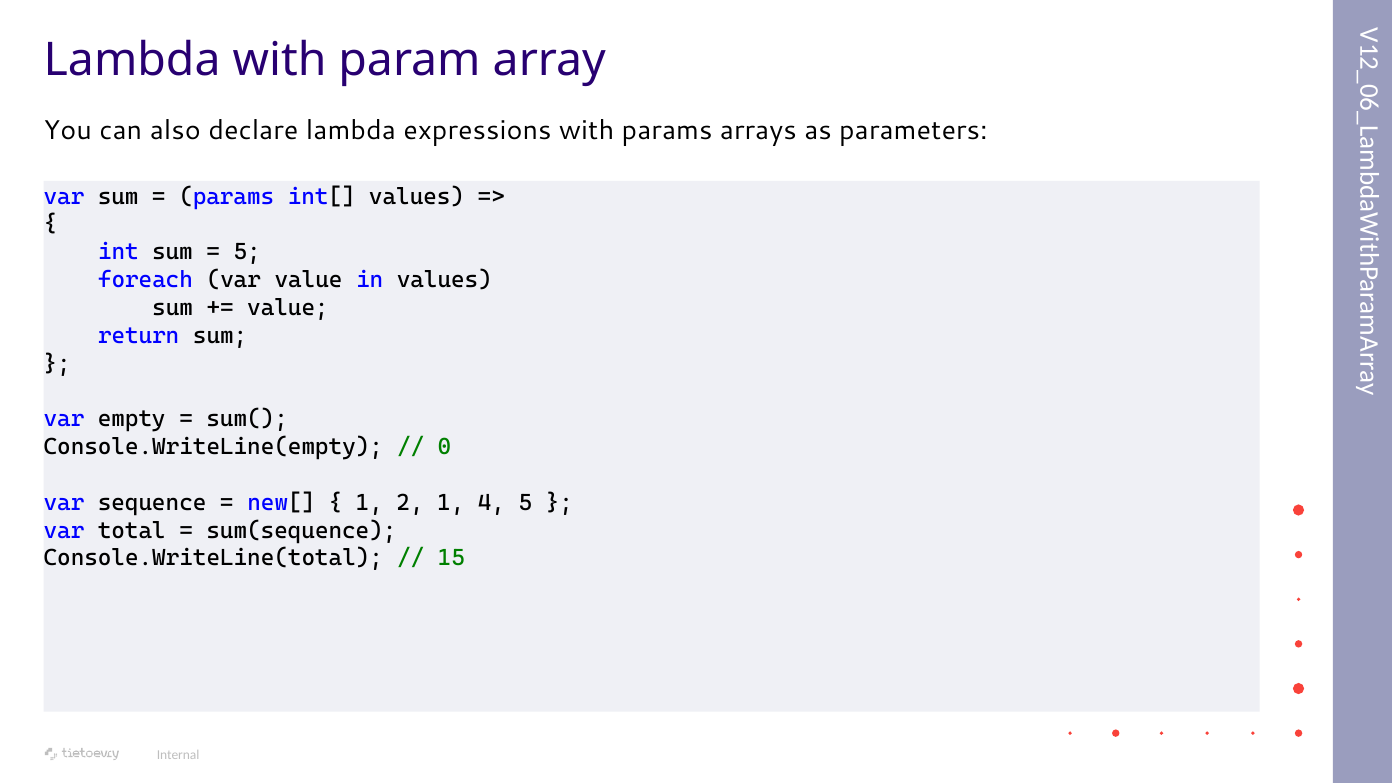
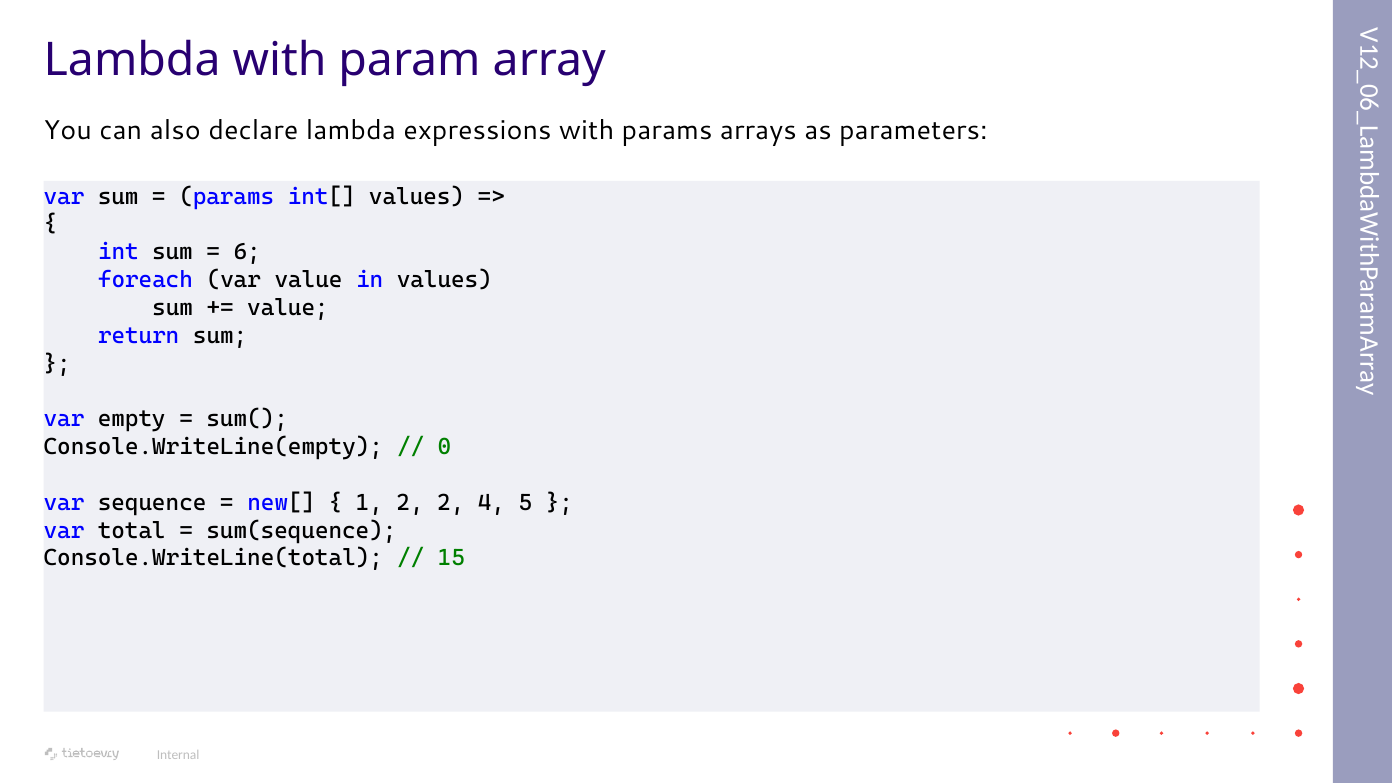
5 at (247, 252): 5 -> 6
2 1: 1 -> 2
